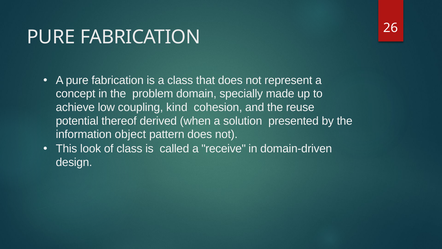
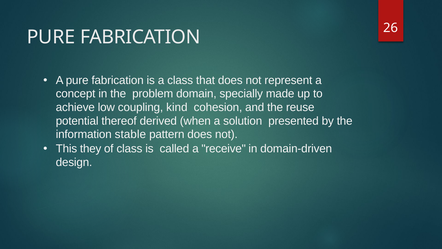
object: object -> stable
look: look -> they
